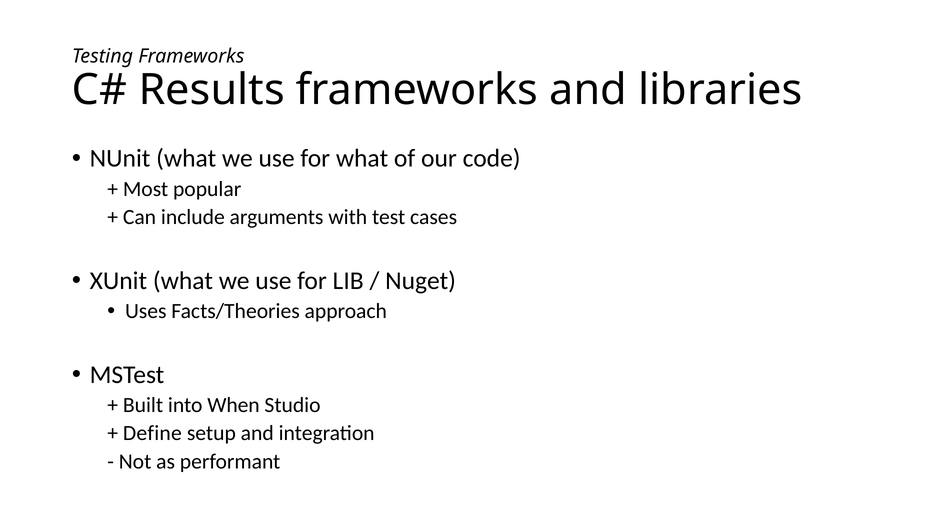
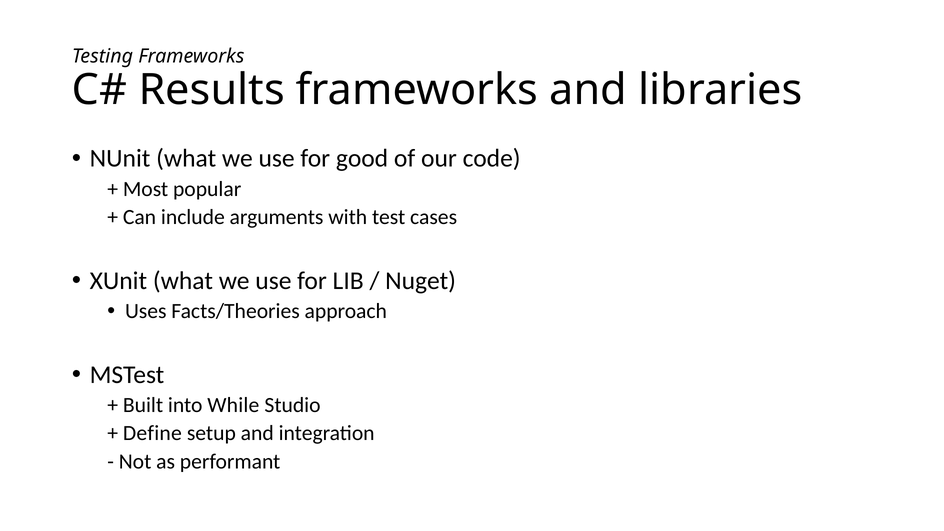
for what: what -> good
When: When -> While
